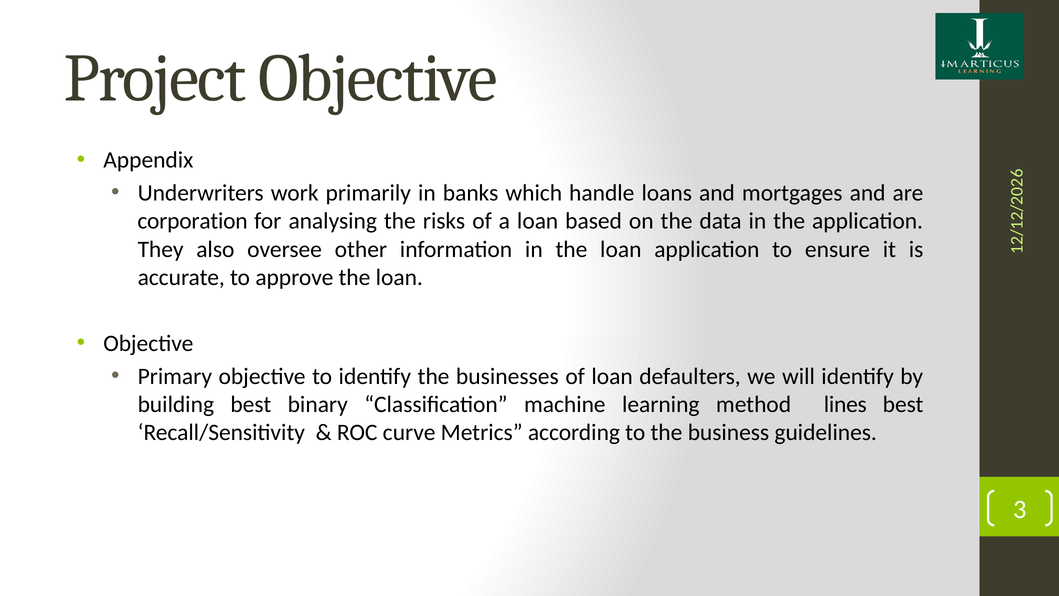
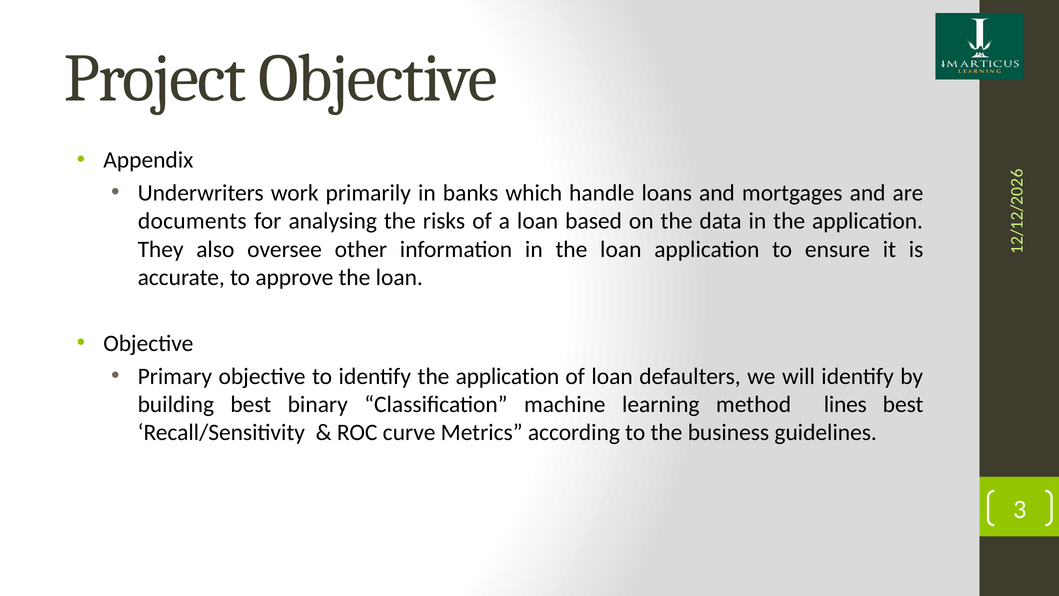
corporation: corporation -> documents
identify the businesses: businesses -> application
